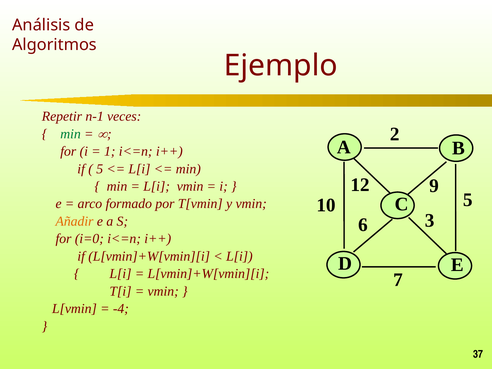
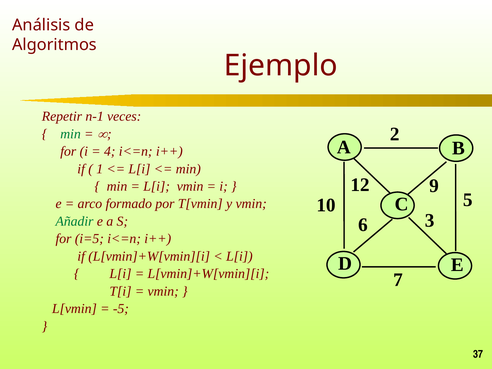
1: 1 -> 4
5 at (100, 169): 5 -> 1
Añadir colour: orange -> green
i=0: i=0 -> i=5
-4: -4 -> -5
